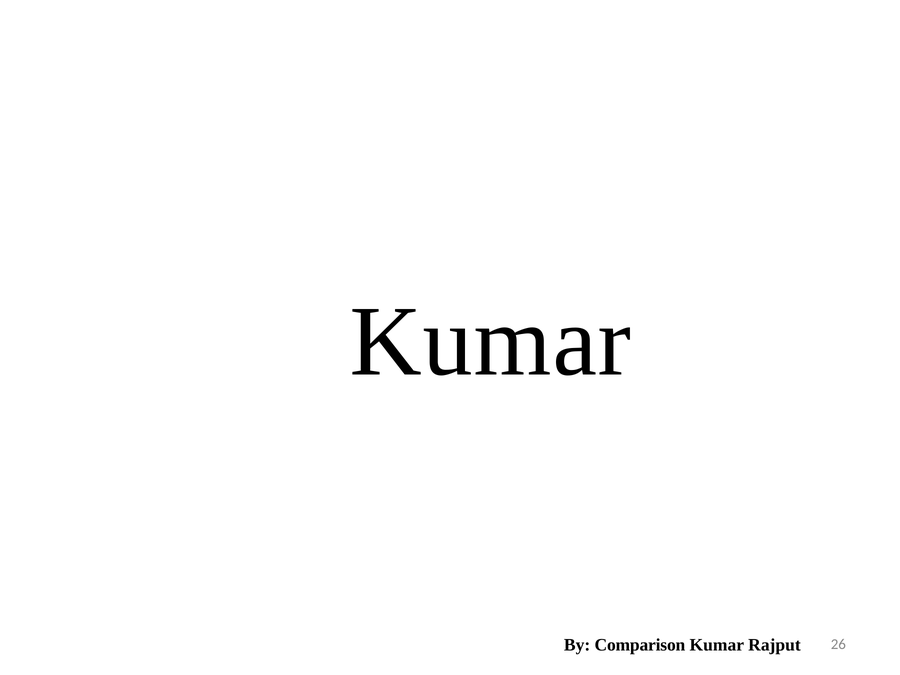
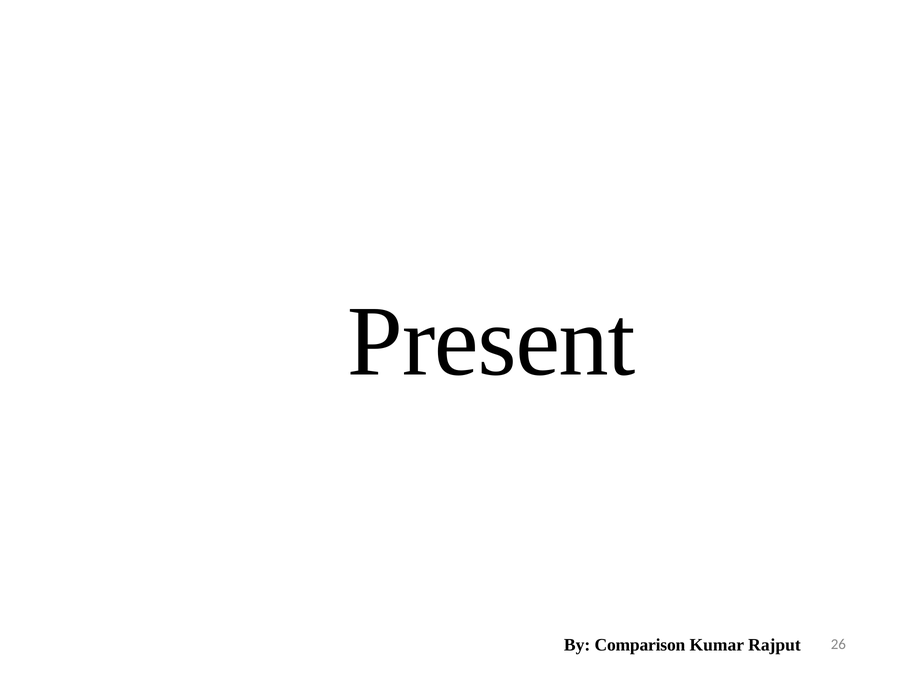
Kumar at (491, 342): Kumar -> Present
